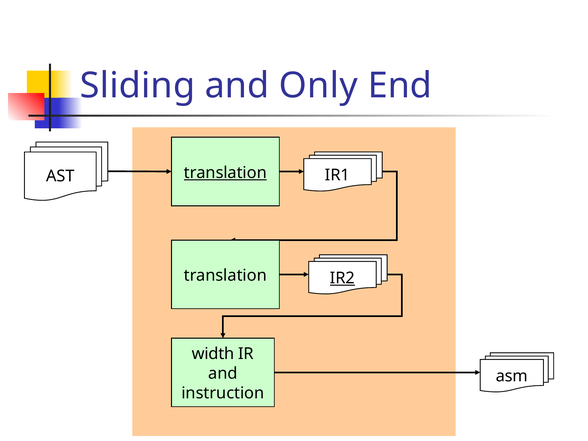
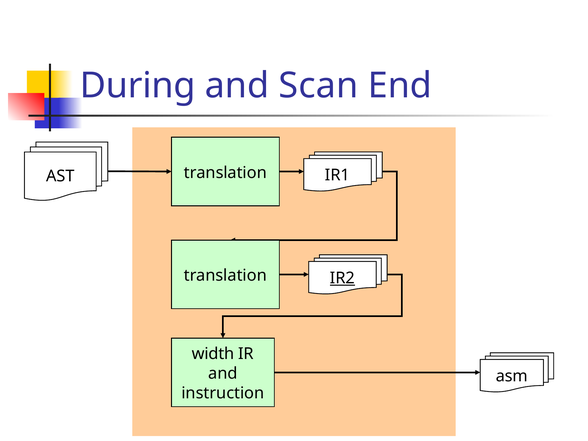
Sliding: Sliding -> During
Only: Only -> Scan
translation at (225, 173) underline: present -> none
